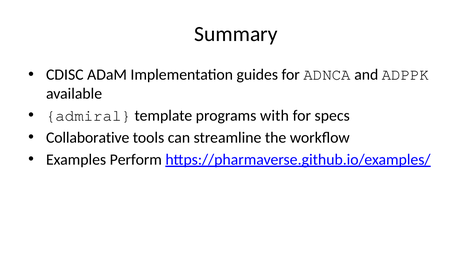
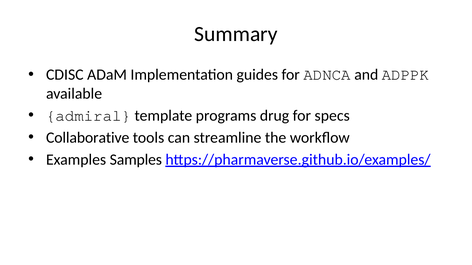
with: with -> drug
Perform: Perform -> Samples
